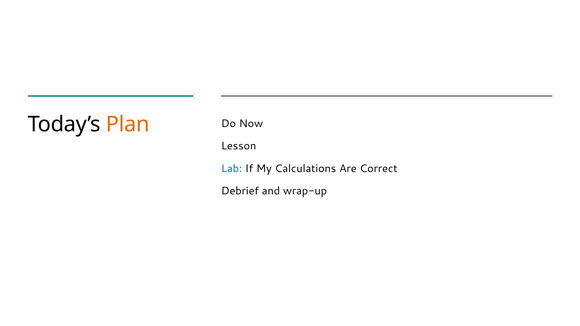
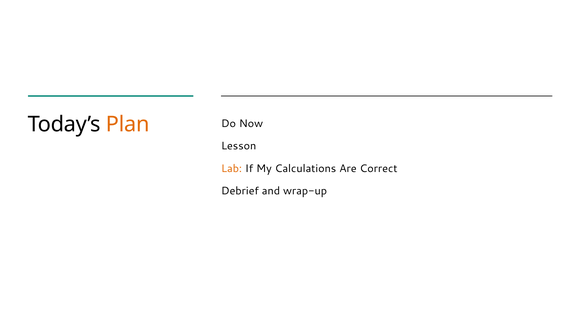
Lab colour: blue -> orange
